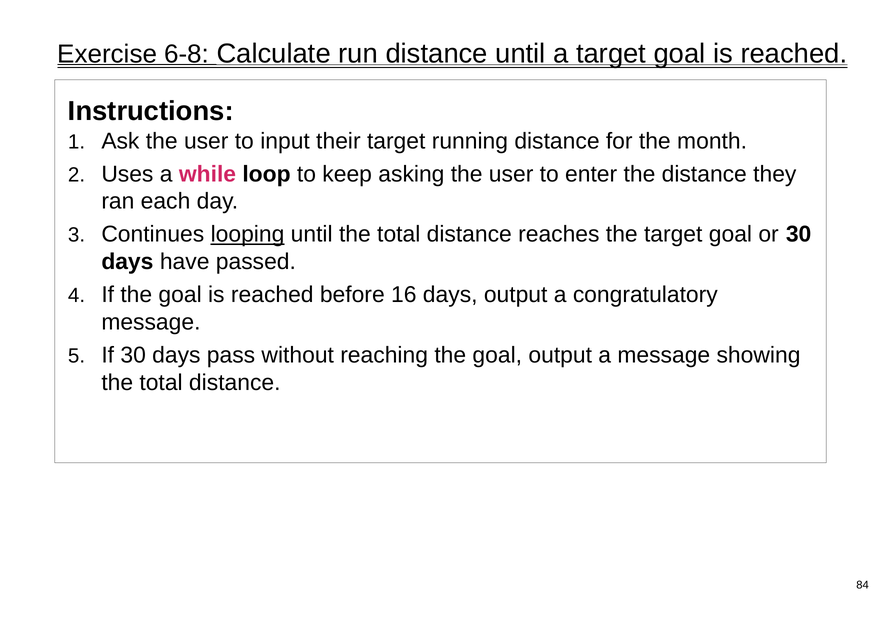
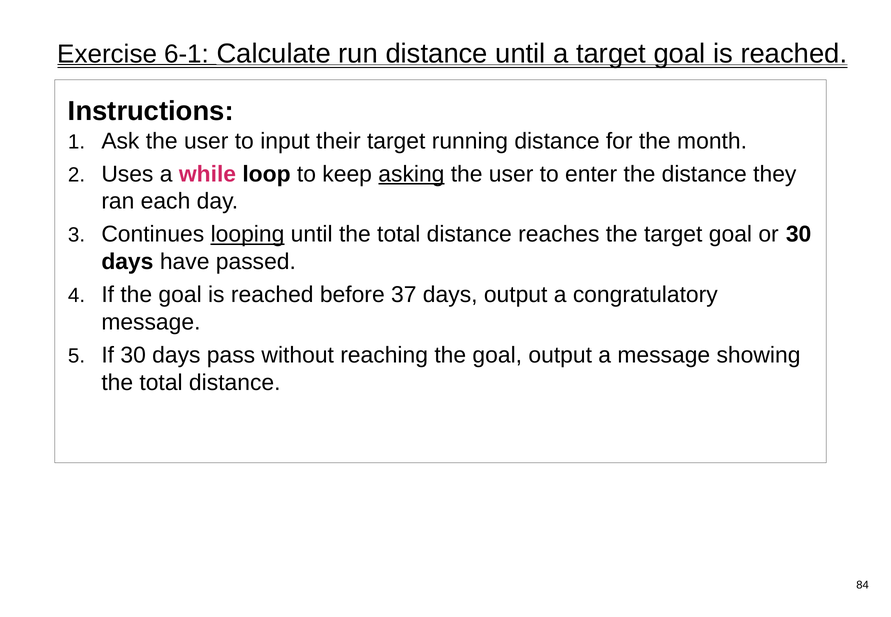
6-8: 6-8 -> 6-1
asking underline: none -> present
16: 16 -> 37
